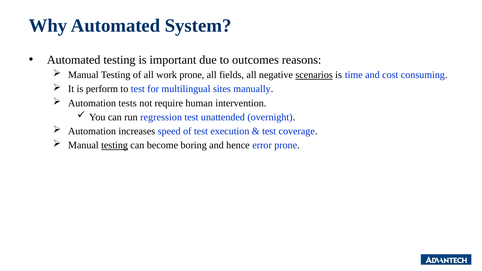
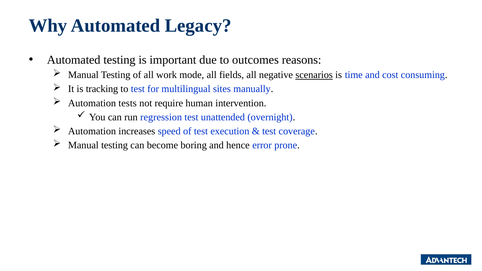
System: System -> Legacy
work prone: prone -> mode
perform: perform -> tracking
testing at (115, 145) underline: present -> none
